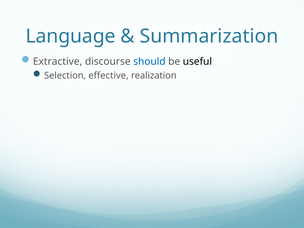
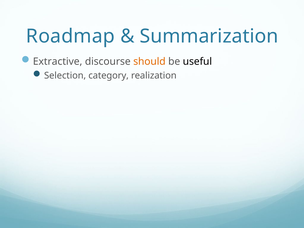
Language: Language -> Roadmap
should colour: blue -> orange
effective: effective -> category
